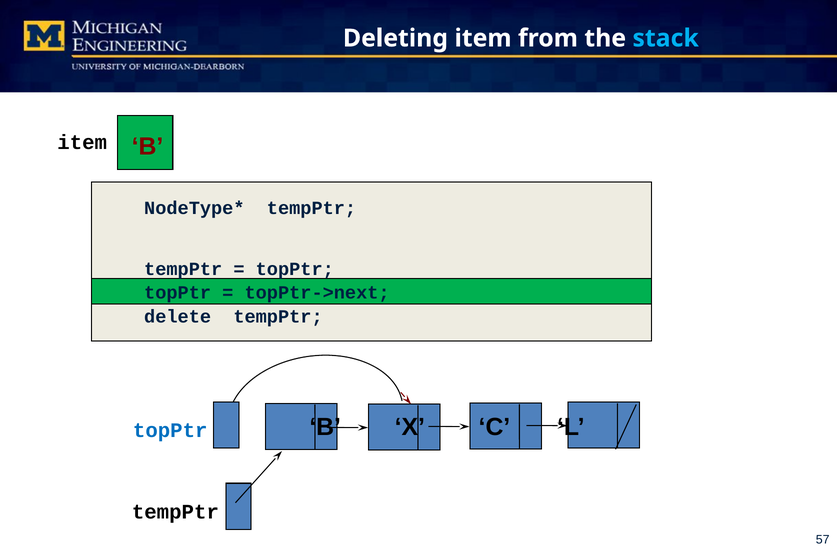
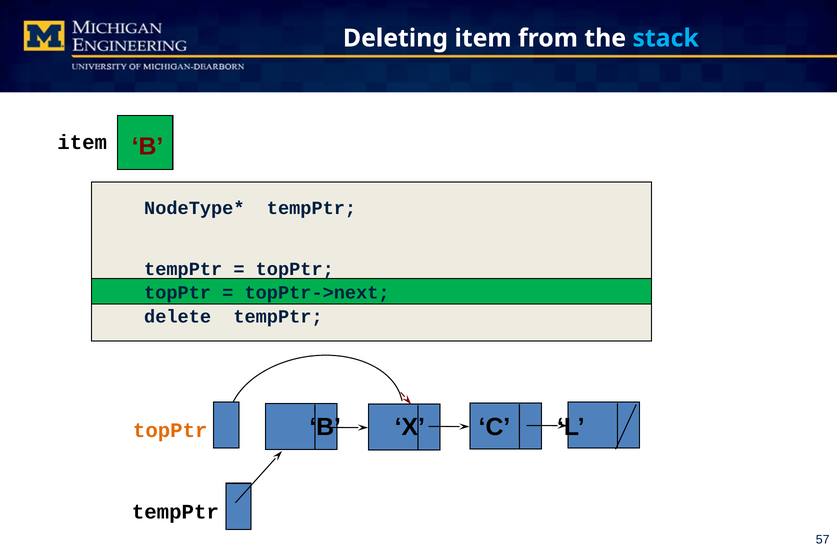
topPtr at (170, 430) colour: blue -> orange
